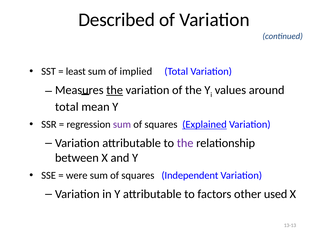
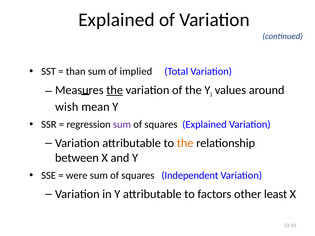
Described at (117, 20): Described -> Explained
least: least -> than
total at (67, 107): total -> wish
Explained at (205, 125) underline: present -> none
the at (185, 143) colour: purple -> orange
used: used -> least
